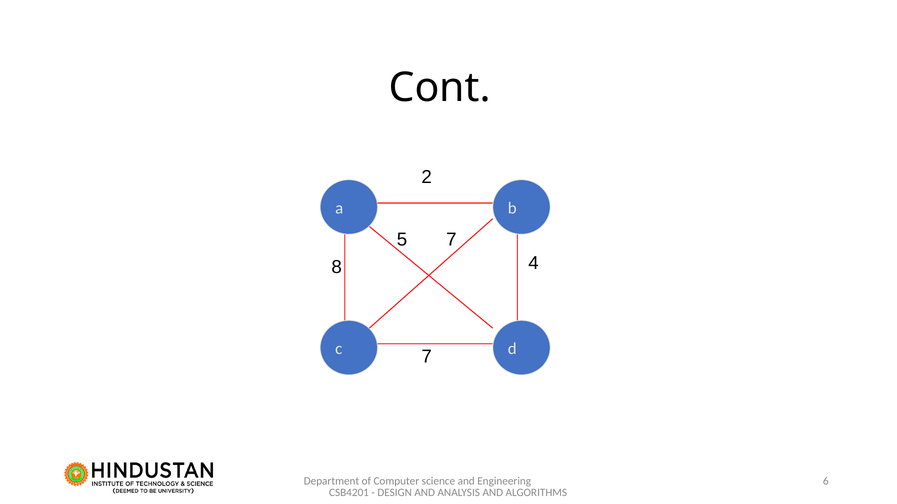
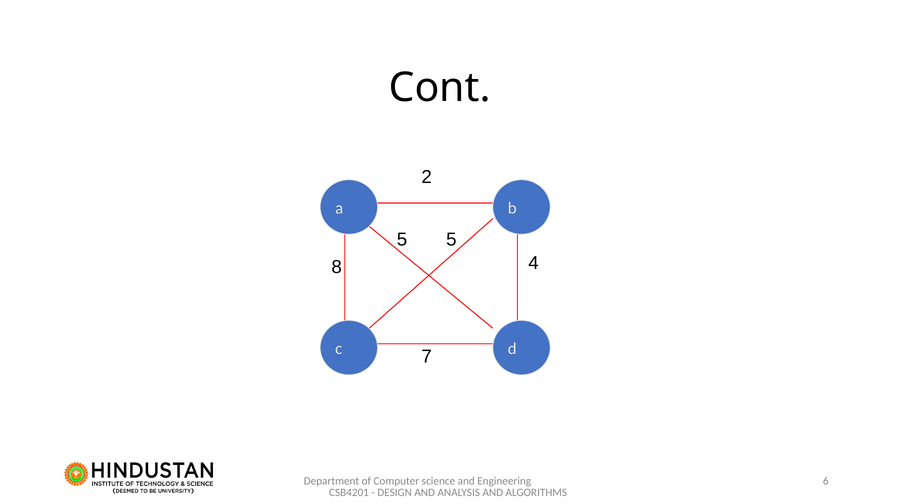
5 7: 7 -> 5
